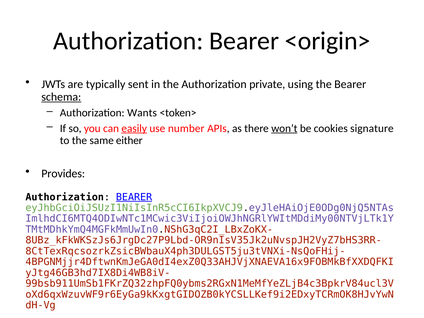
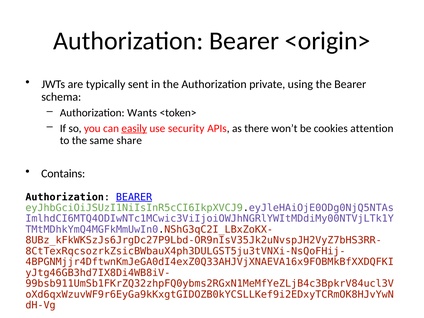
schema underline: present -> none
number: number -> security
won’t underline: present -> none
signature: signature -> attention
either: either -> share
Provides: Provides -> Contains
